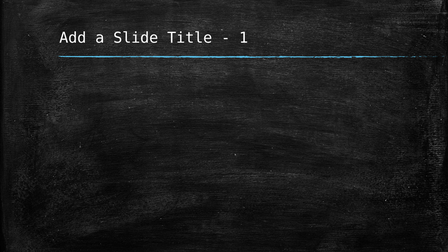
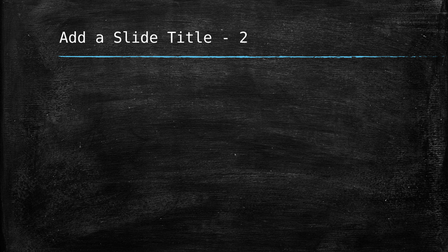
1: 1 -> 2
